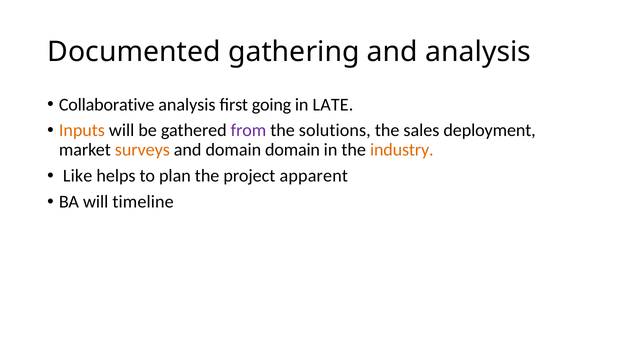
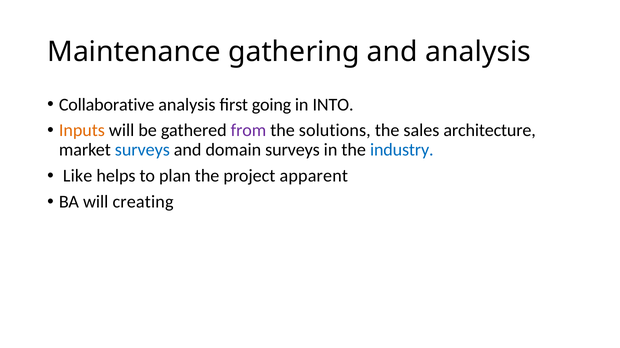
Documented: Documented -> Maintenance
LATE: LATE -> INTO
deployment: deployment -> architecture
surveys at (142, 150) colour: orange -> blue
domain domain: domain -> surveys
industry colour: orange -> blue
timeline: timeline -> creating
